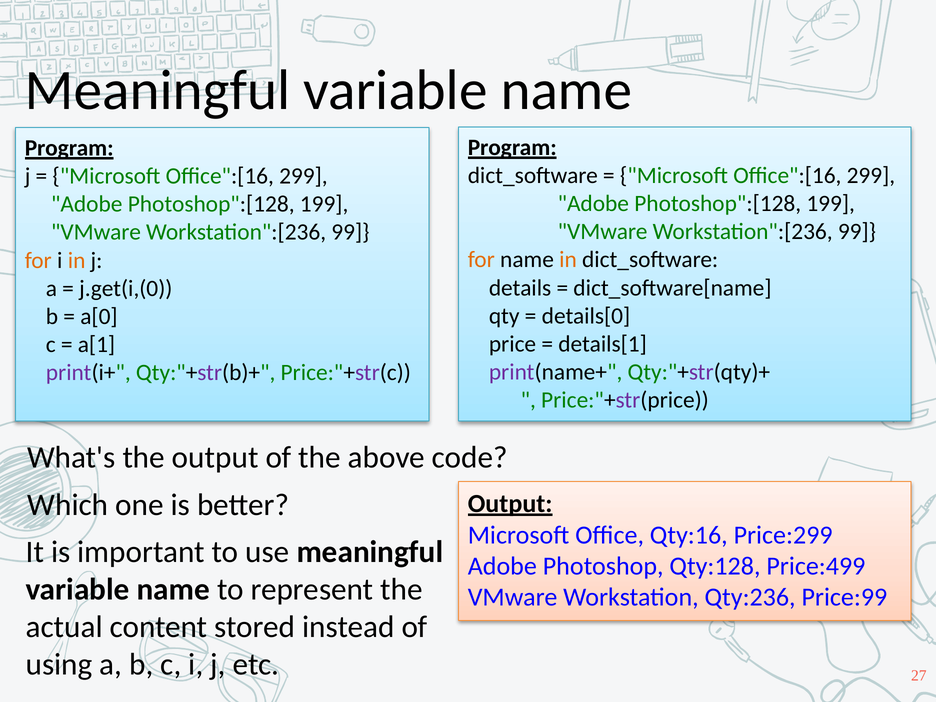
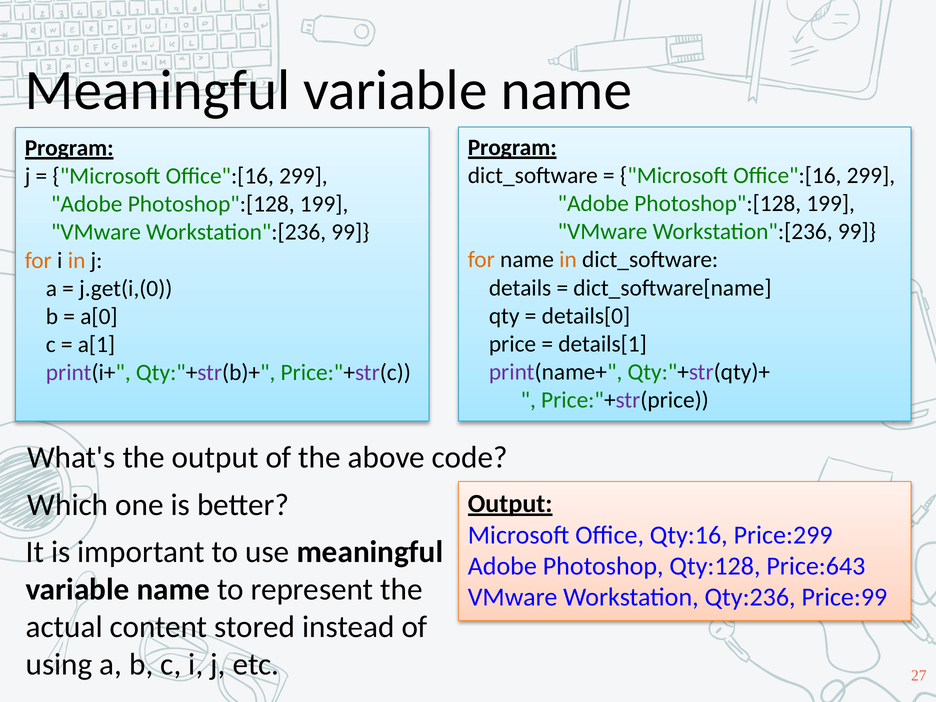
Price:499: Price:499 -> Price:643
